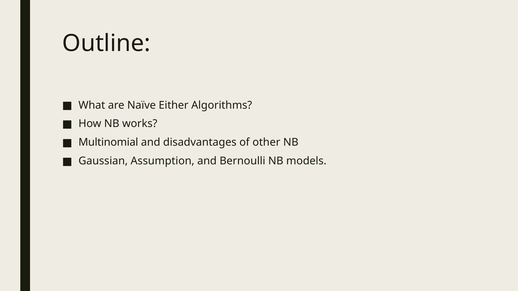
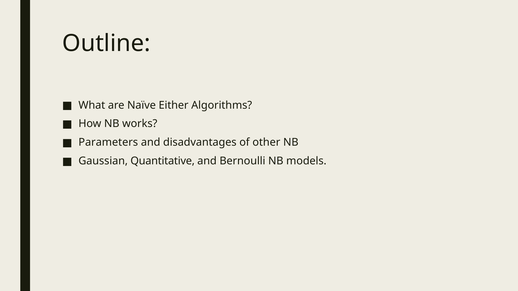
Multinomial: Multinomial -> Parameters
Assumption: Assumption -> Quantitative
